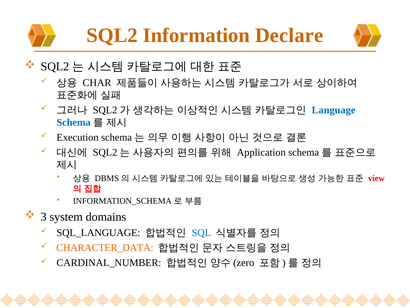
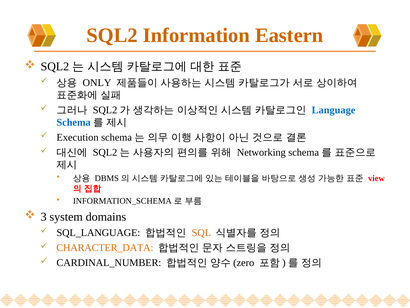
Declare: Declare -> Eastern
CHAR: CHAR -> ONLY
Application: Application -> Networking
SQL colour: blue -> orange
